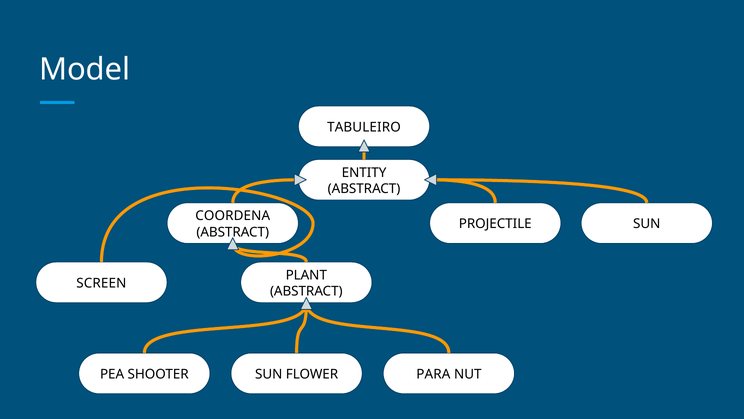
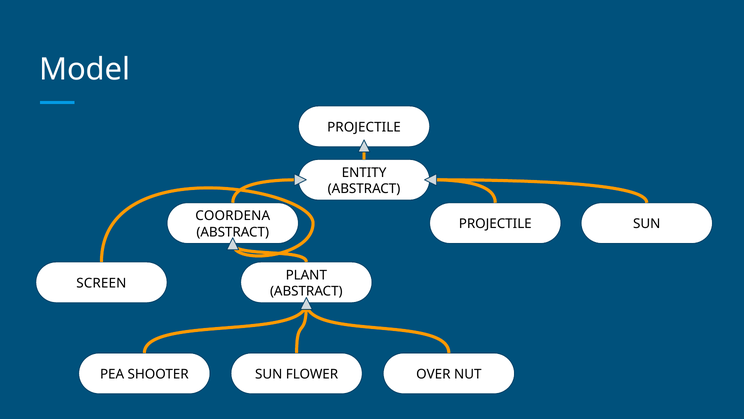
TABULEIRO at (364, 127): TABULEIRO -> PROJECTILE
PARA: PARA -> OVER
